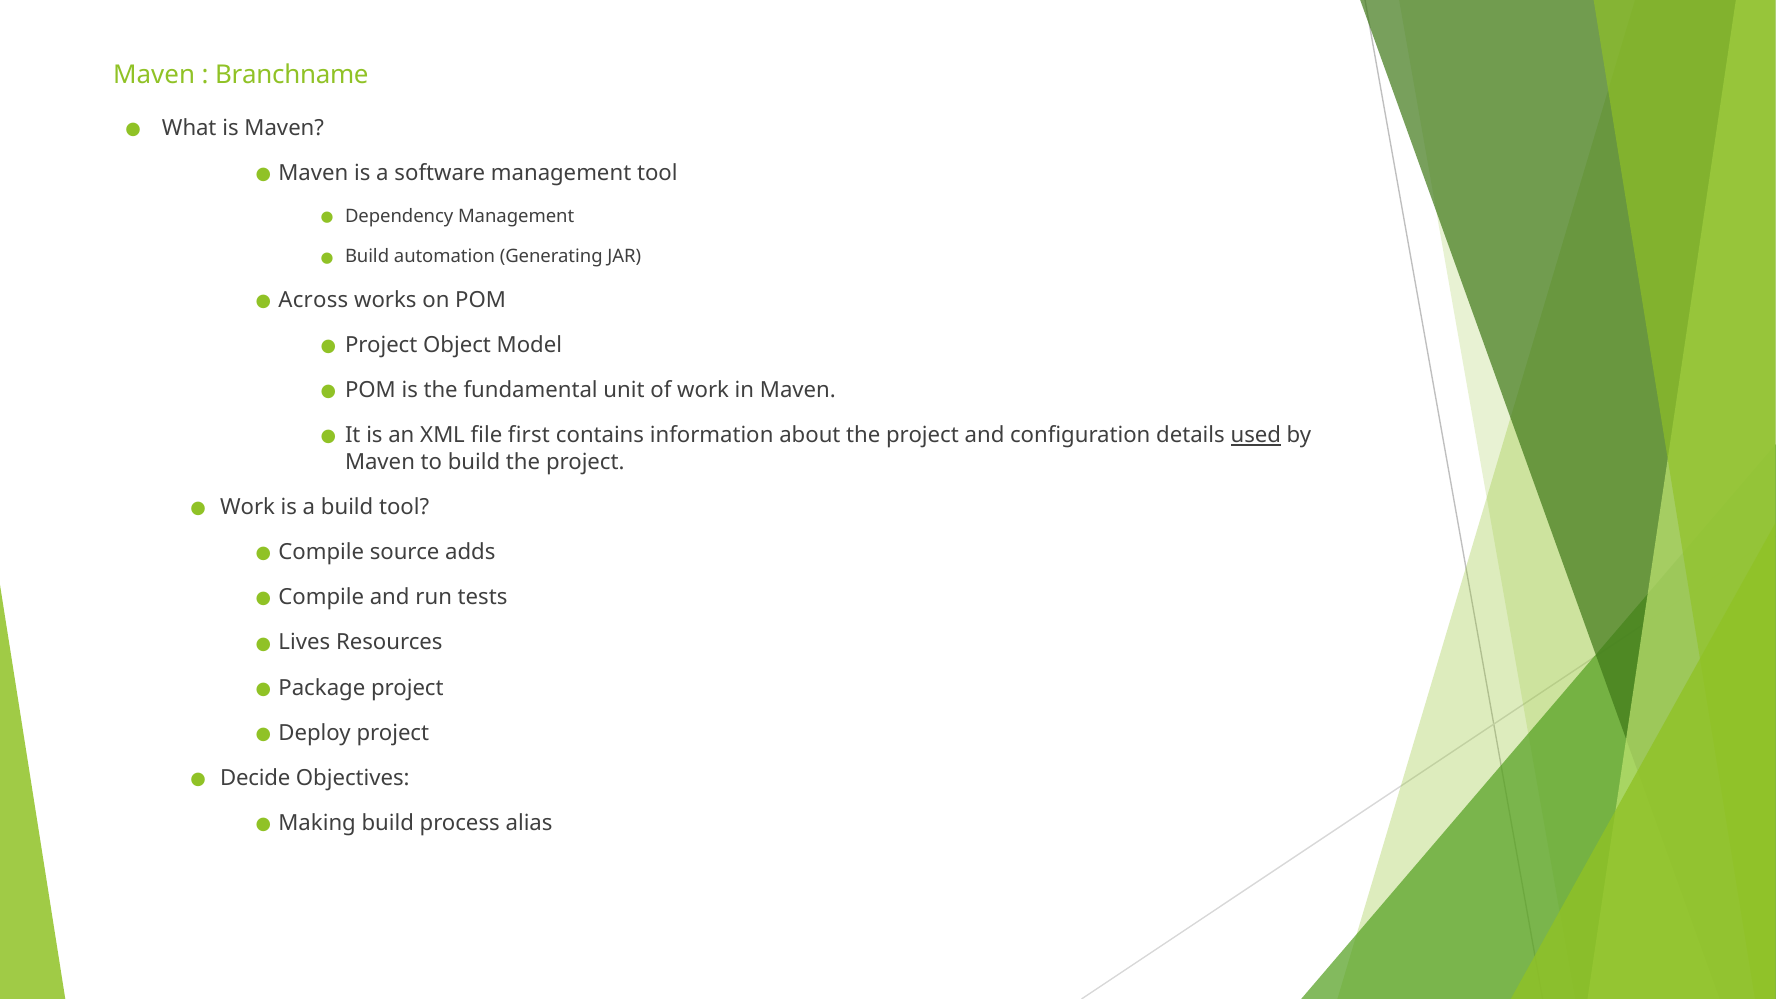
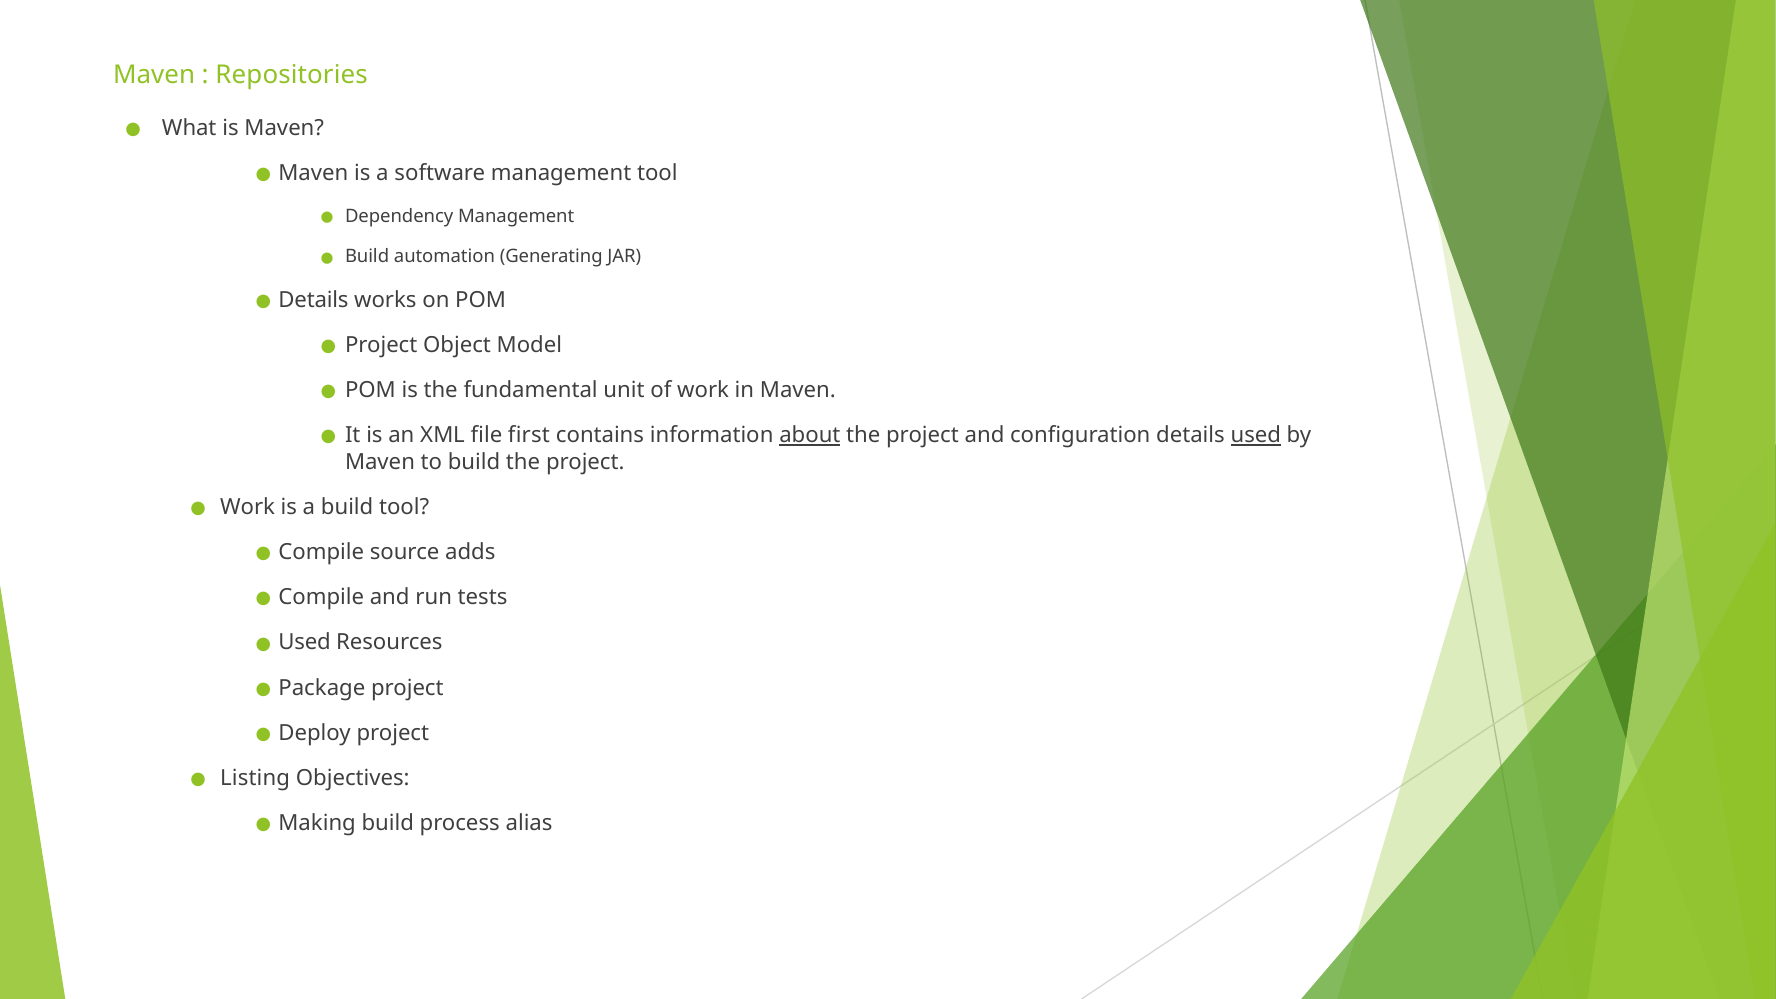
Branchname: Branchname -> Repositories
Across at (313, 300): Across -> Details
about underline: none -> present
Lives at (304, 643): Lives -> Used
Decide: Decide -> Listing
